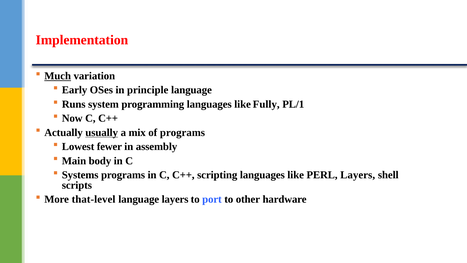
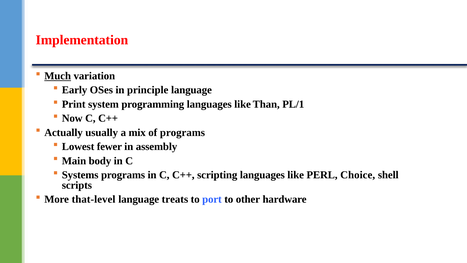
Runs: Runs -> Print
Fully: Fully -> Than
usually underline: present -> none
PERL Layers: Layers -> Choice
language layers: layers -> treats
